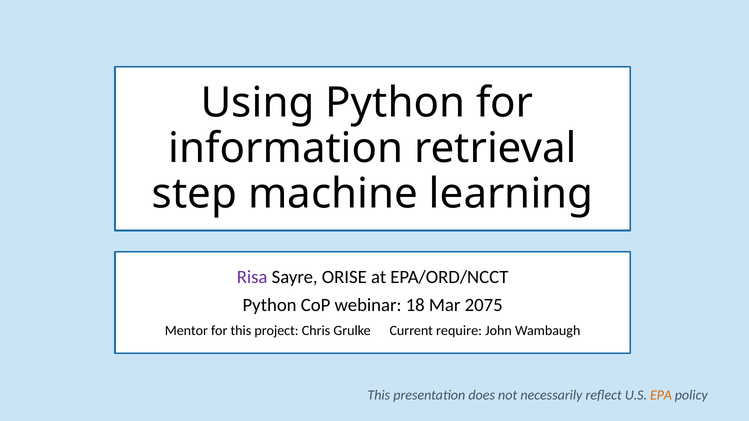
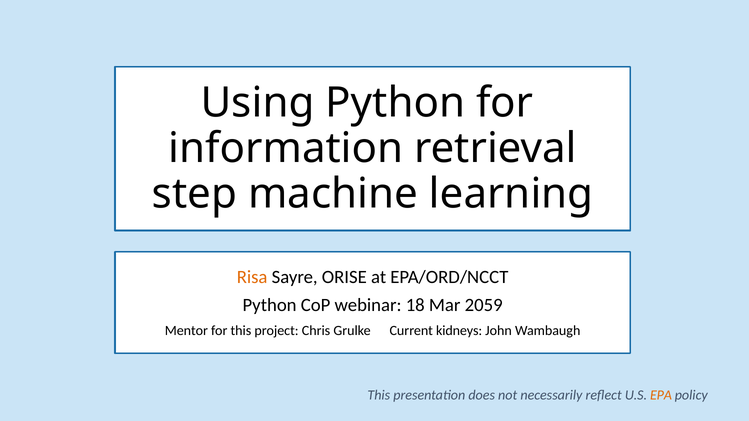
Risa colour: purple -> orange
2075: 2075 -> 2059
require: require -> kidneys
